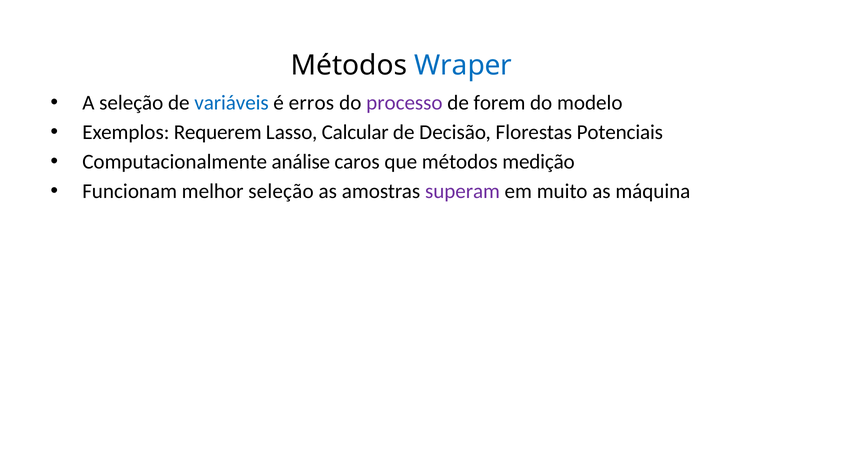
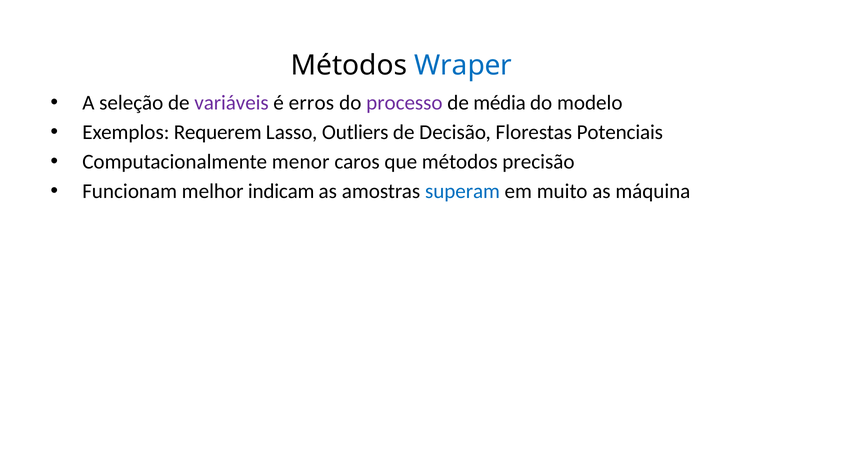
variáveis colour: blue -> purple
forem: forem -> média
Calcular: Calcular -> Outliers
análise: análise -> menor
medição: medição -> precisão
melhor seleção: seleção -> indicam
superam colour: purple -> blue
